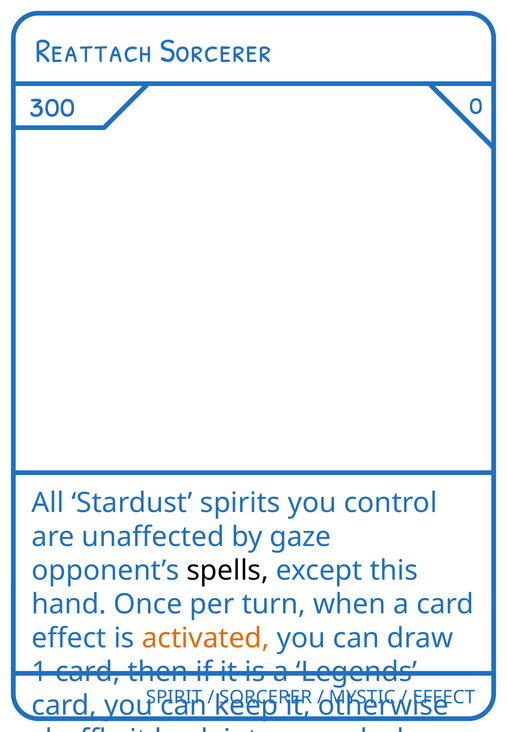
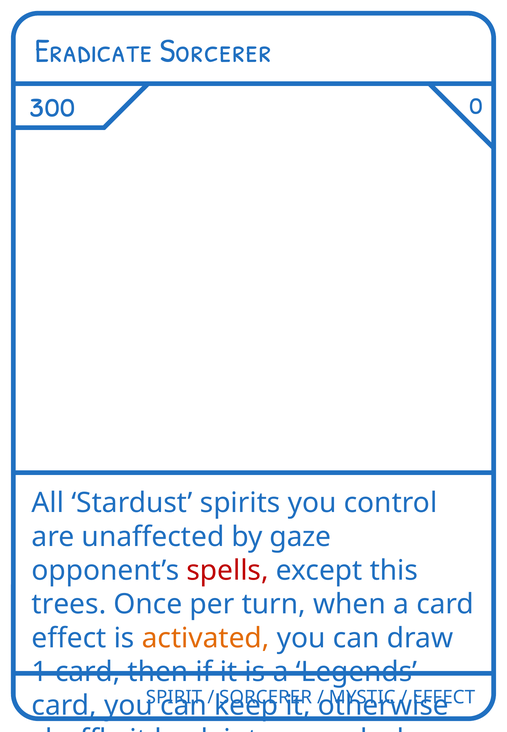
Reattach: Reattach -> Eradicate
spells colour: black -> red
hand: hand -> trees
